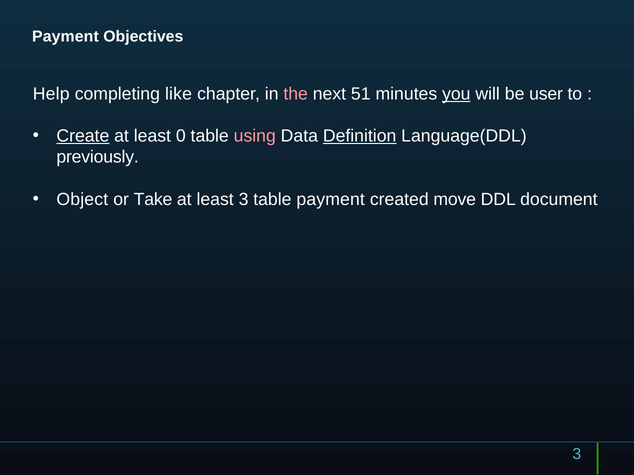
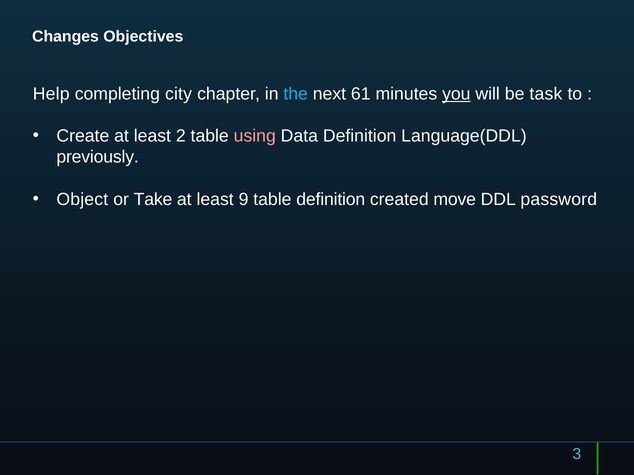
Payment at (65, 37): Payment -> Changes
like: like -> city
the colour: pink -> light blue
51: 51 -> 61
user: user -> task
Create underline: present -> none
0: 0 -> 2
Definition at (360, 136) underline: present -> none
least 3: 3 -> 9
table payment: payment -> definition
document: document -> password
